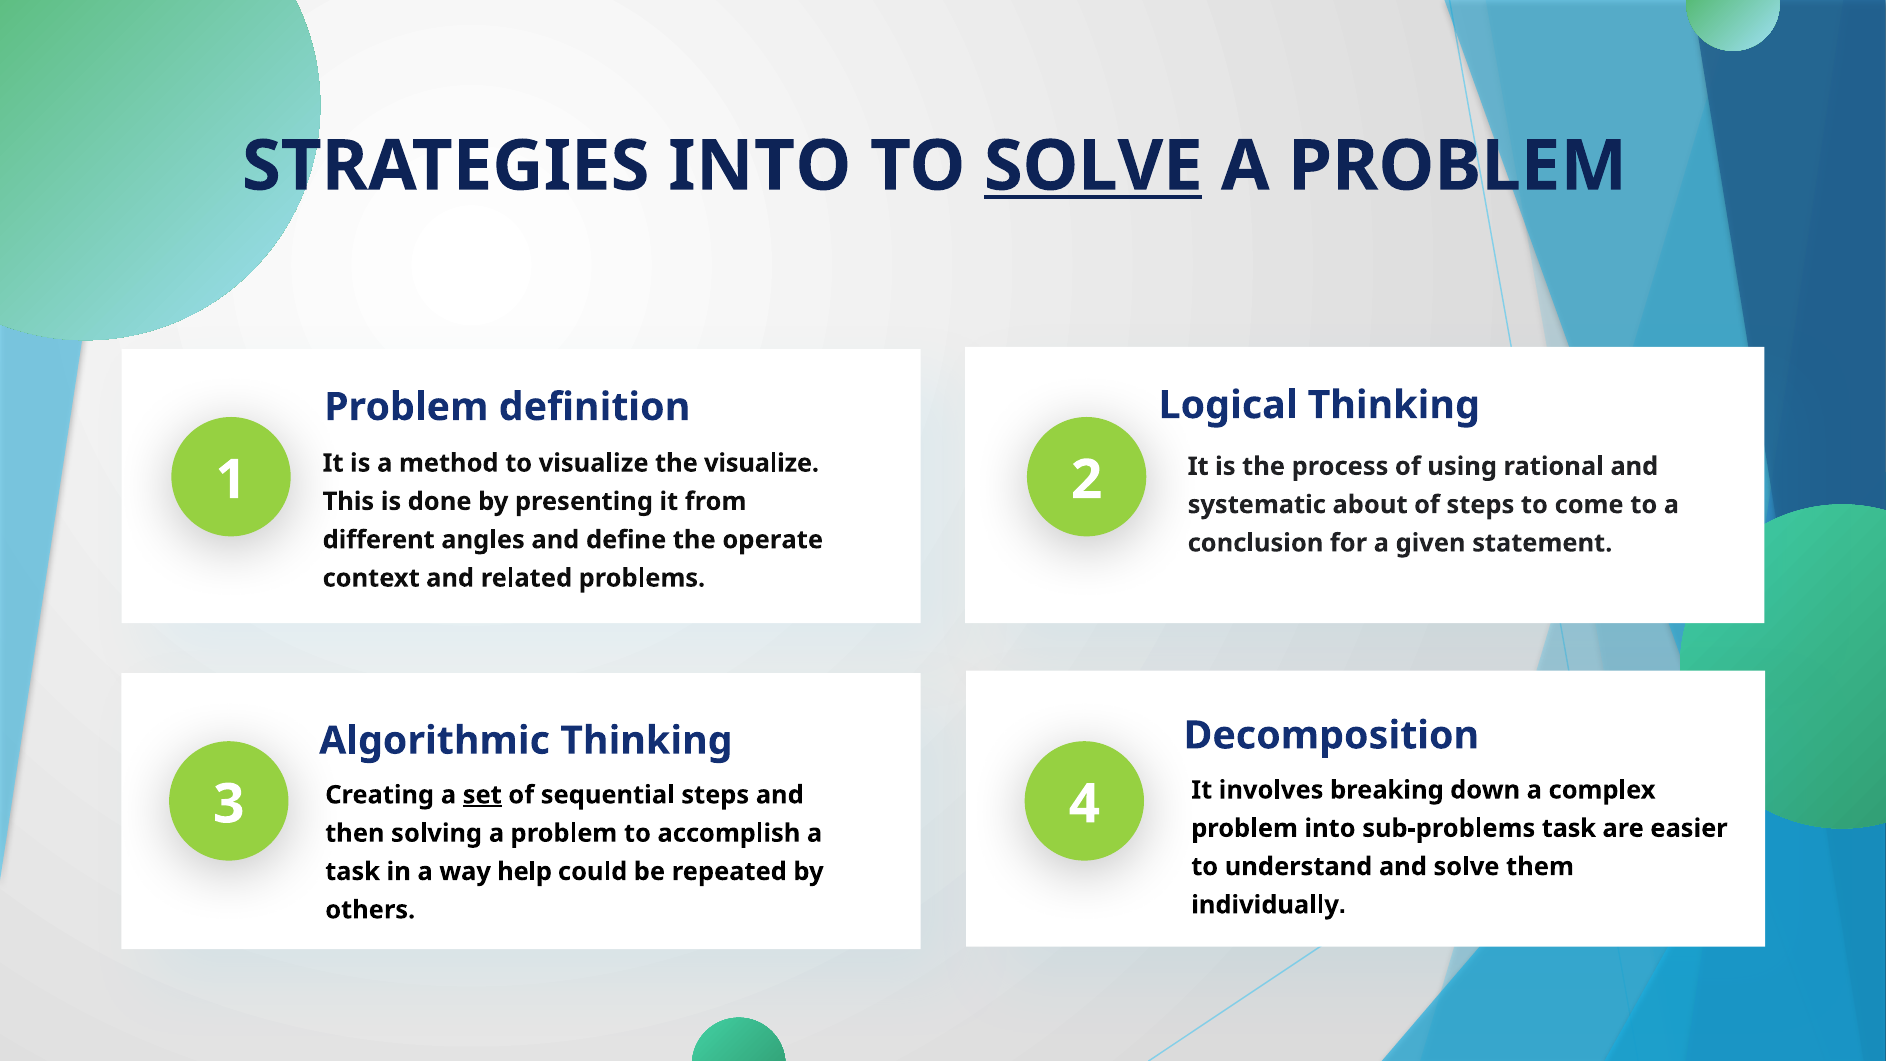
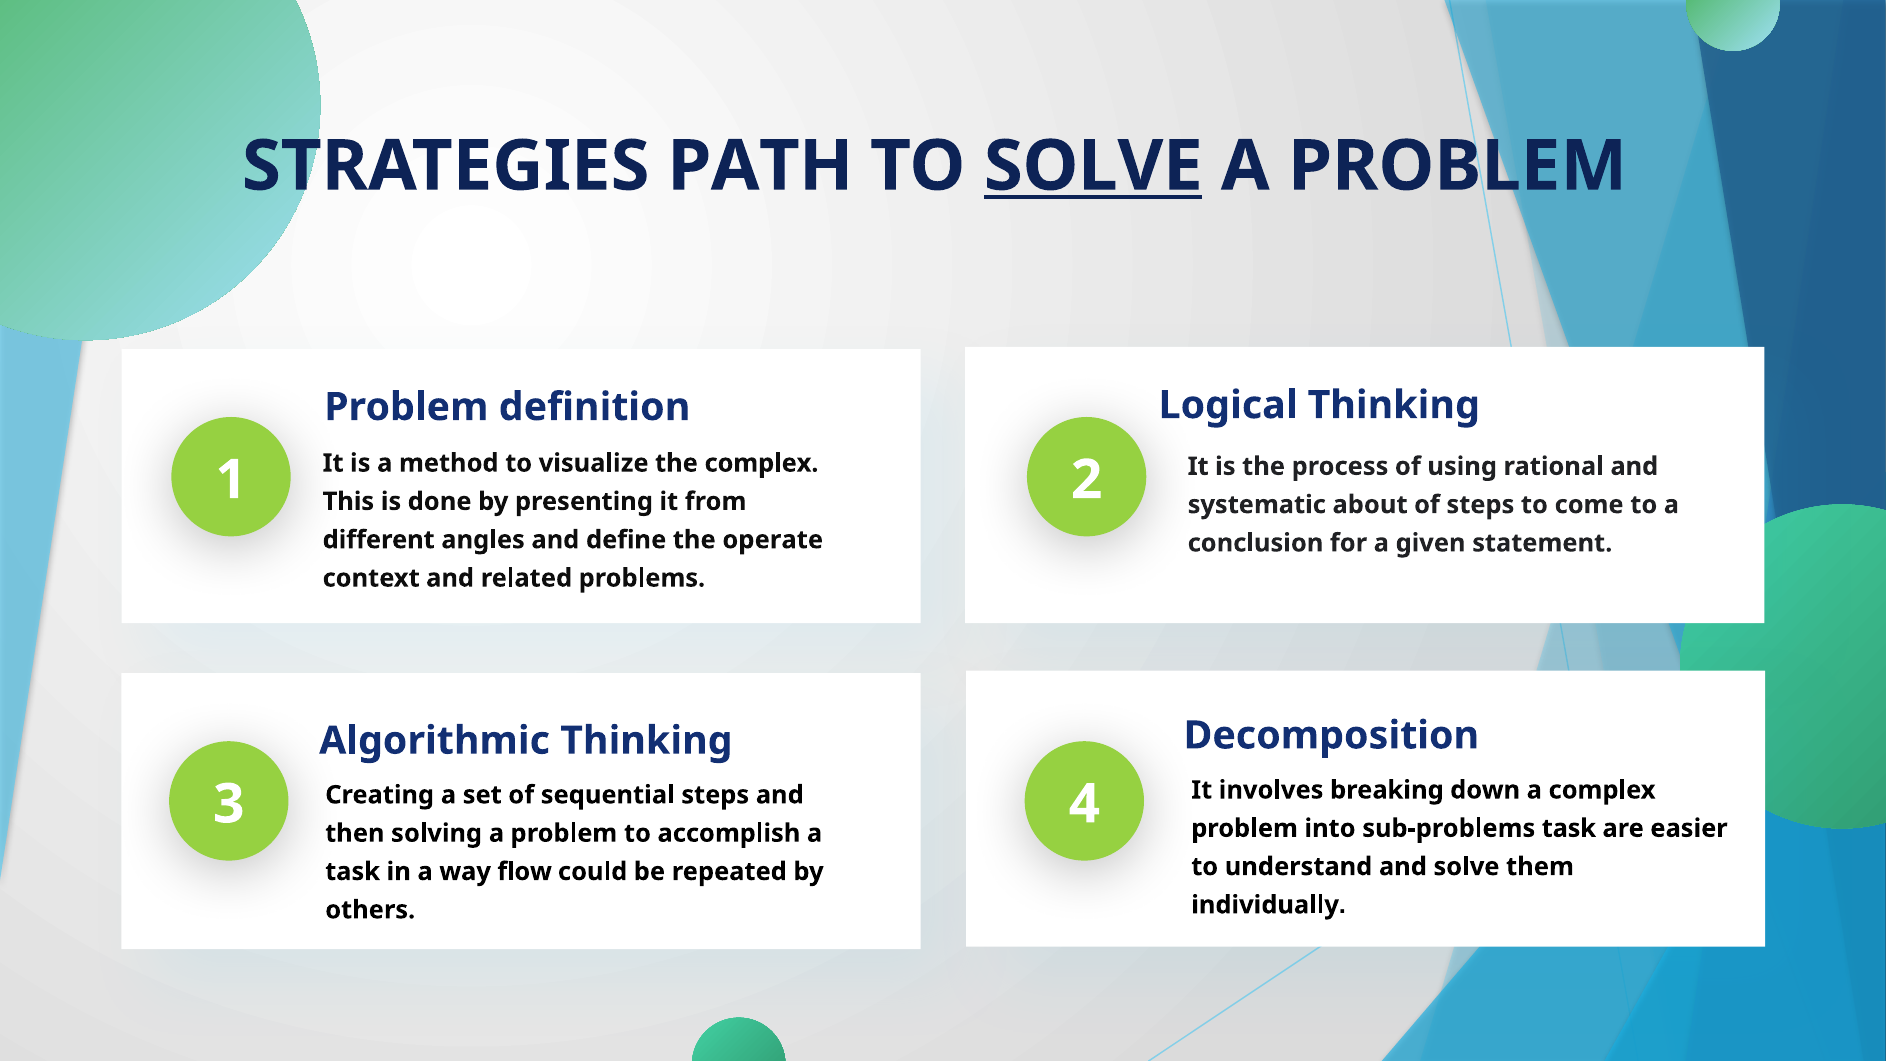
STRATEGIES INTO: INTO -> PATH
the visualize: visualize -> complex
set underline: present -> none
help: help -> flow
